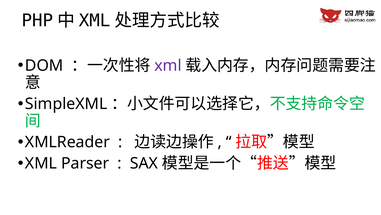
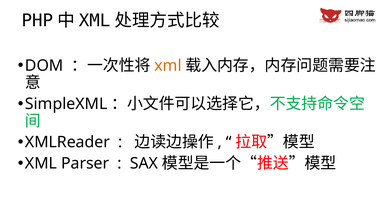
xml at (168, 65) colour: purple -> orange
